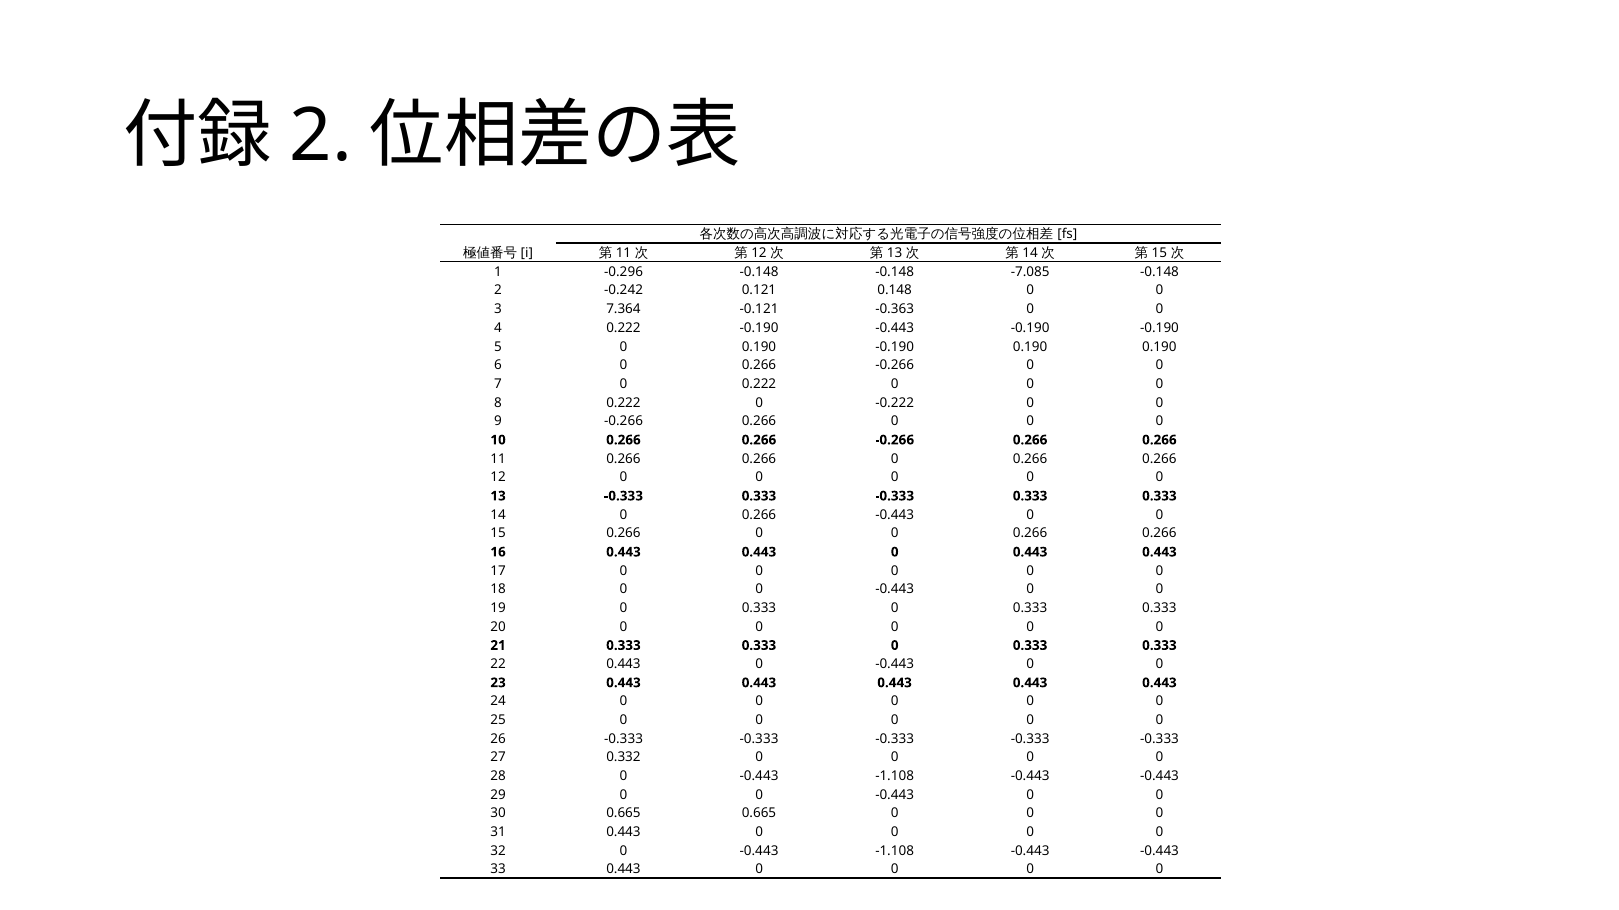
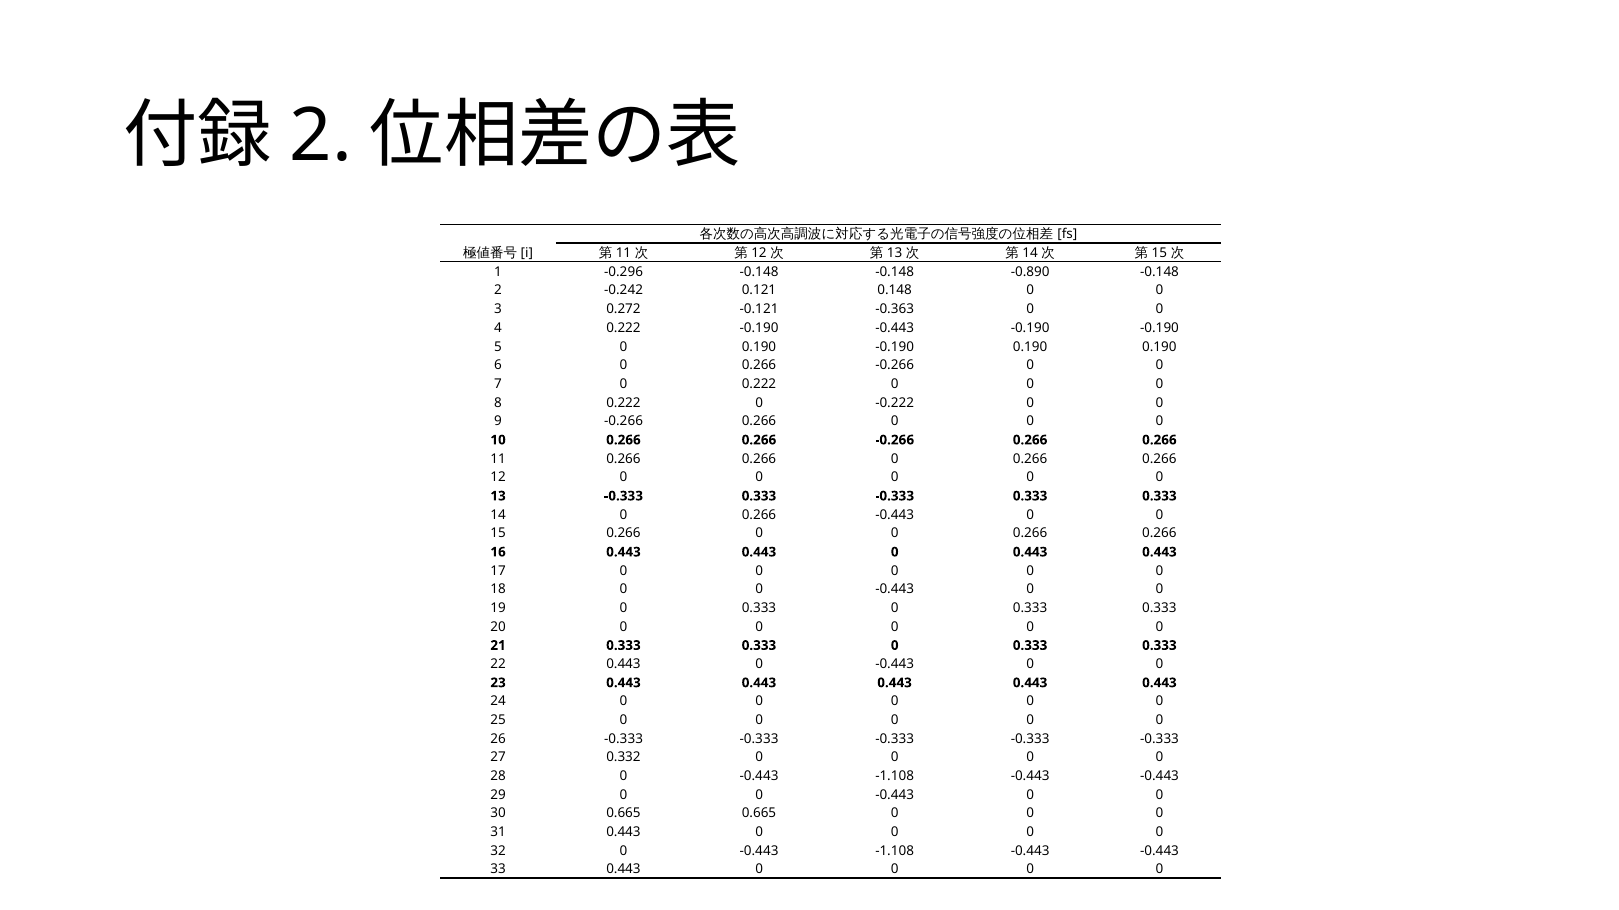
-7.085: -7.085 -> -0.890
7.364: 7.364 -> 0.272
